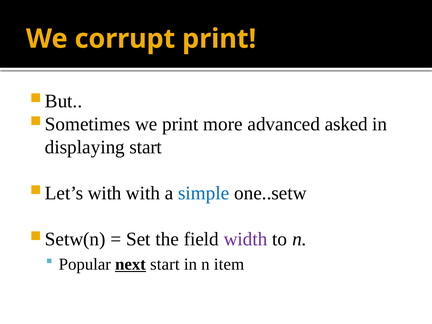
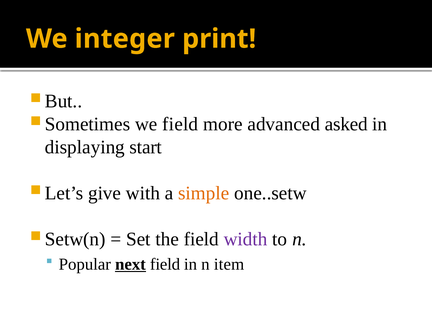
corrupt: corrupt -> integer
we print: print -> field
with at (105, 193): with -> give
simple colour: blue -> orange
next start: start -> field
